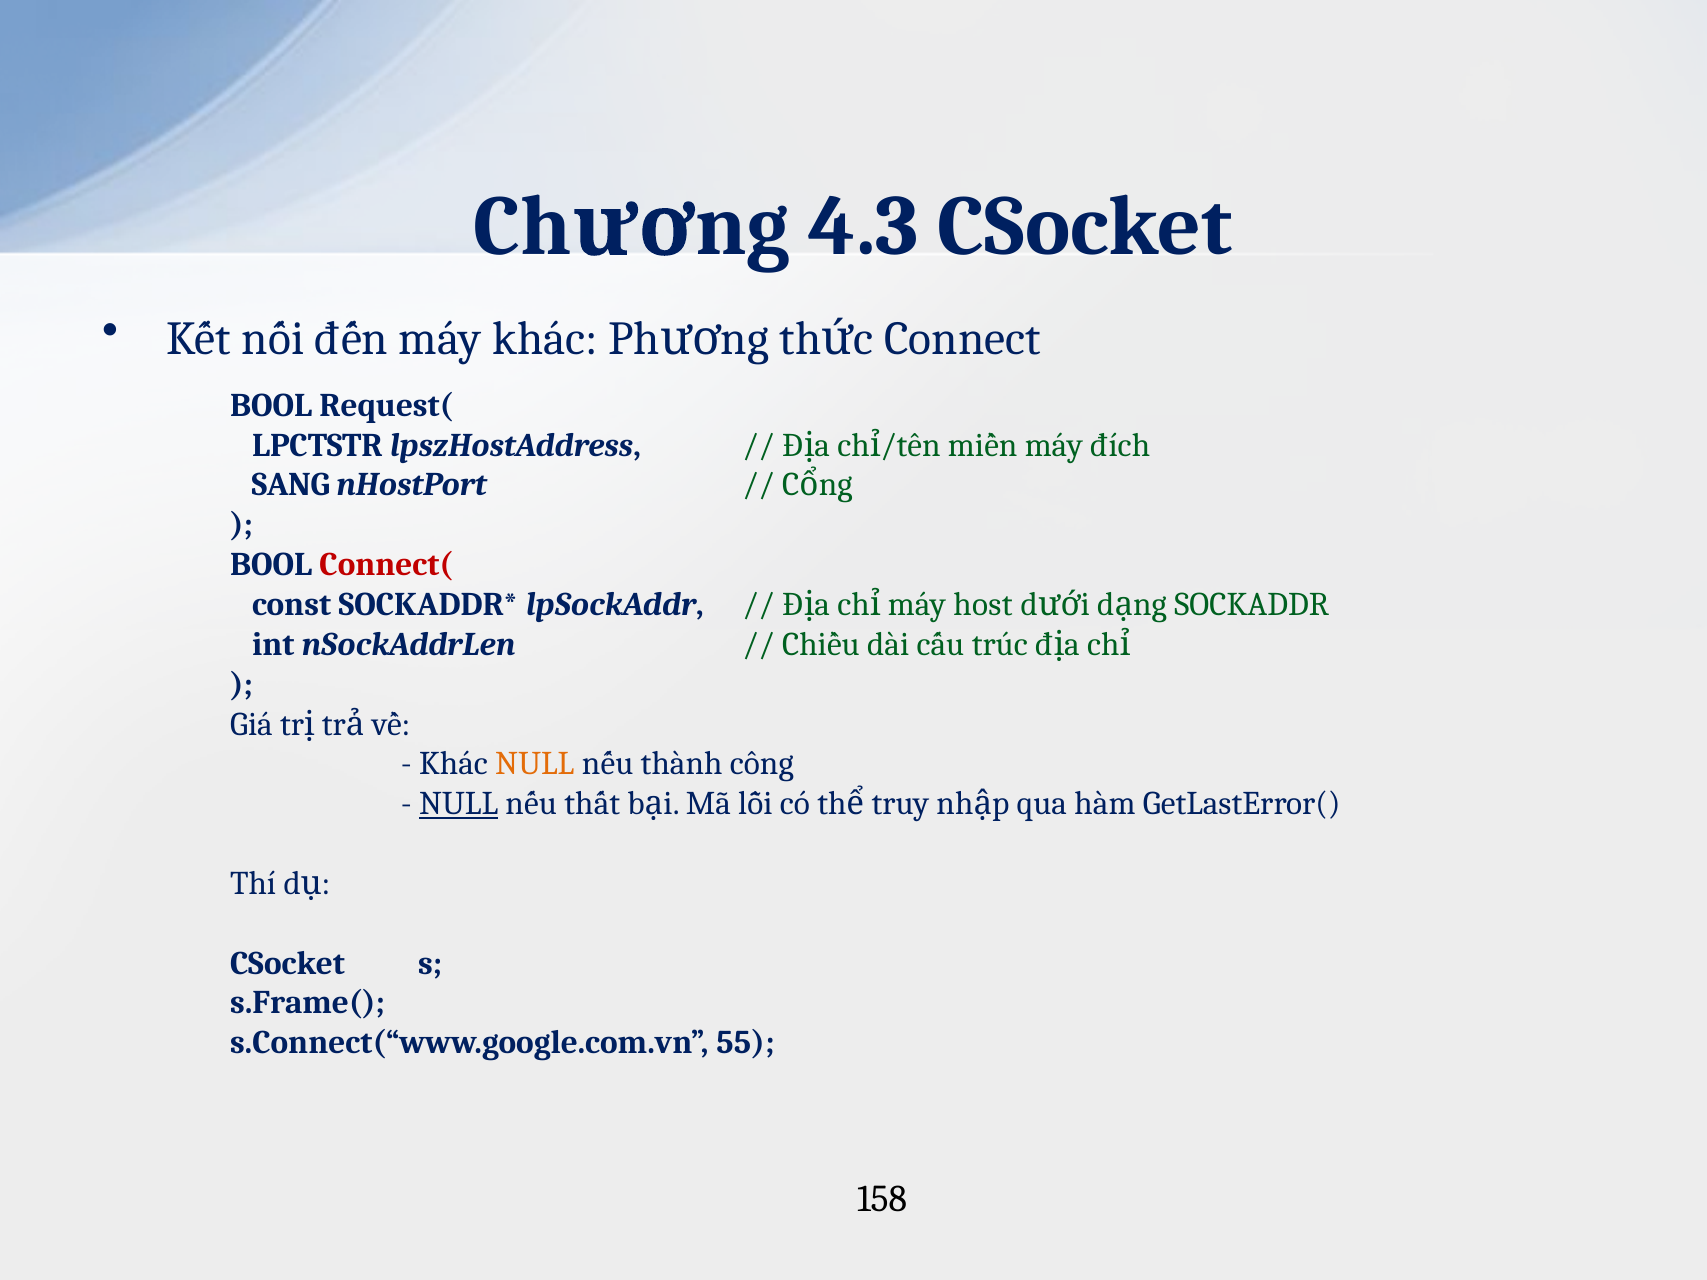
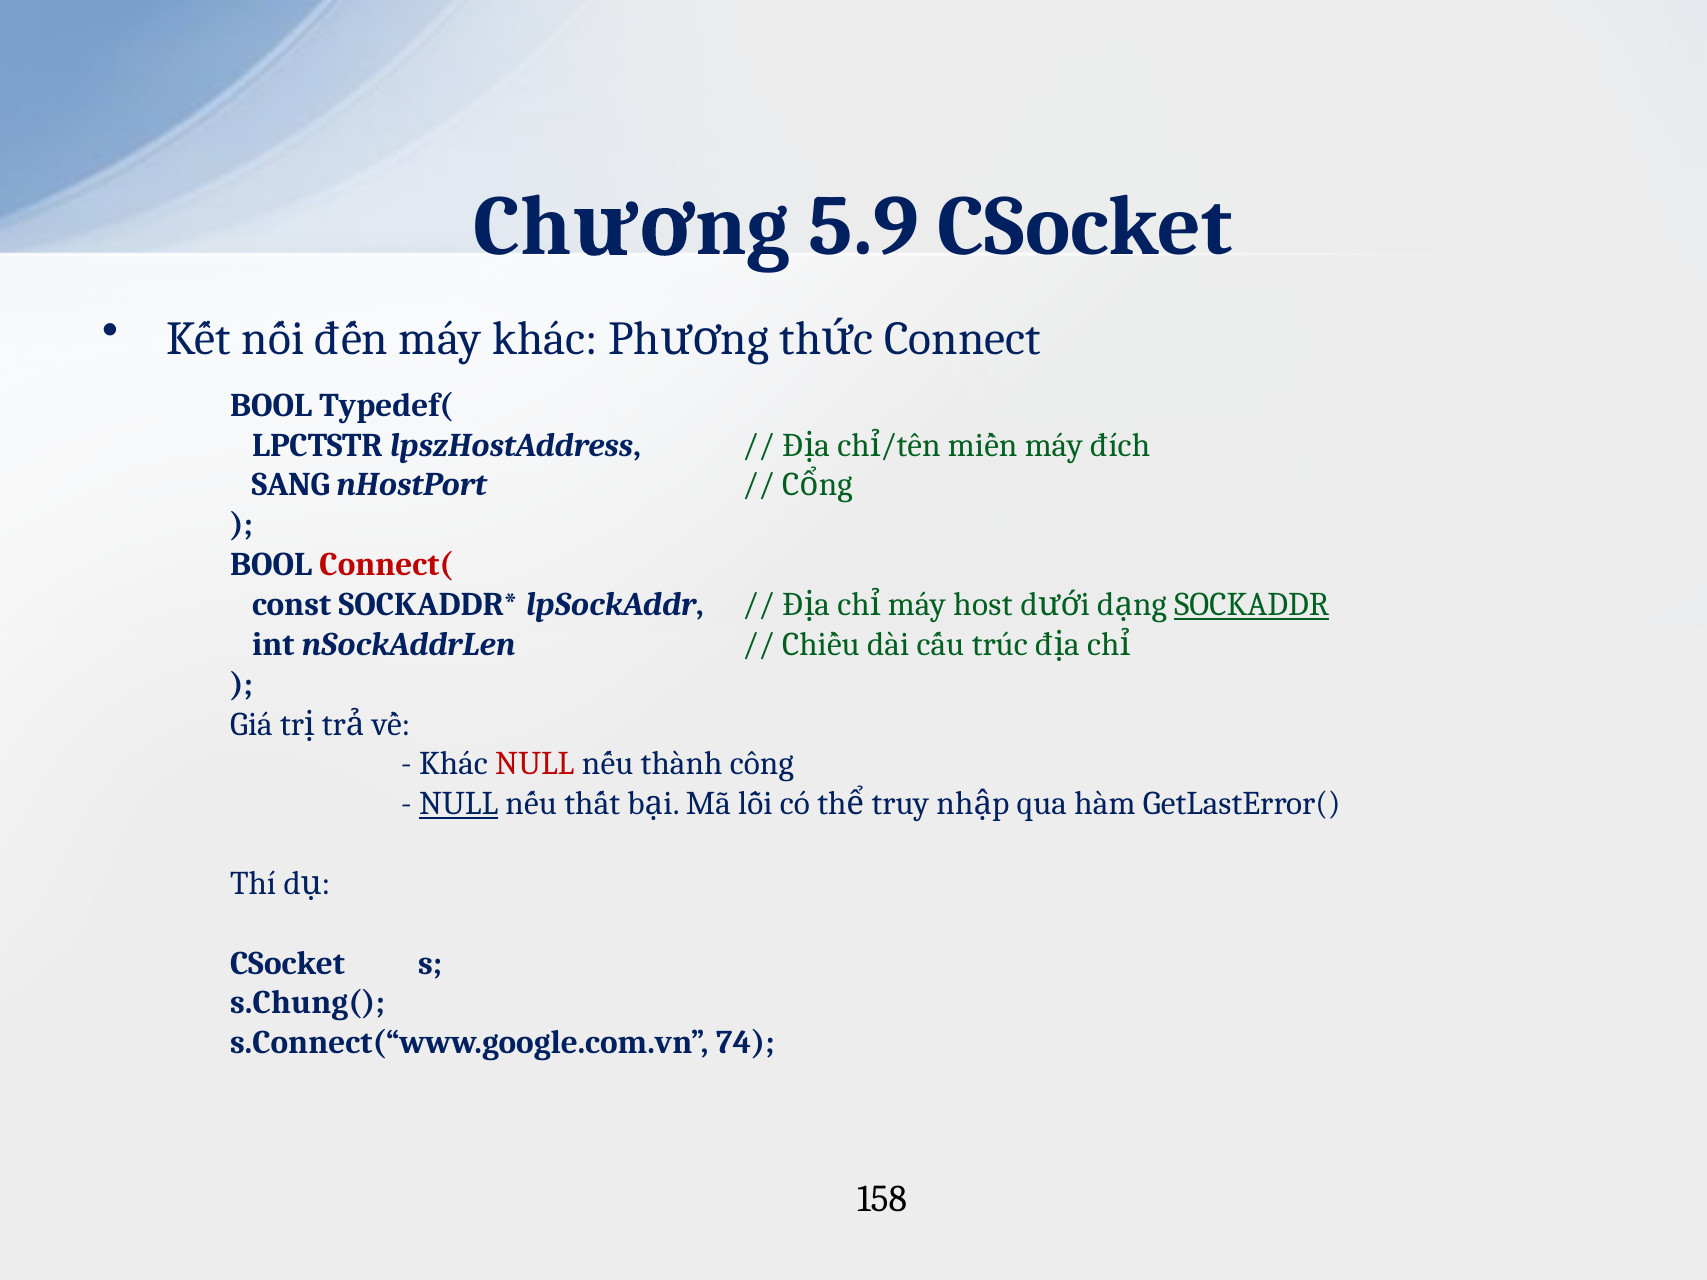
4.3: 4.3 -> 5.9
Request(: Request( -> Typedef(
SOCKADDR underline: none -> present
NULL at (535, 764) colour: orange -> red
s.Frame(: s.Frame( -> s.Chung(
55: 55 -> 74
